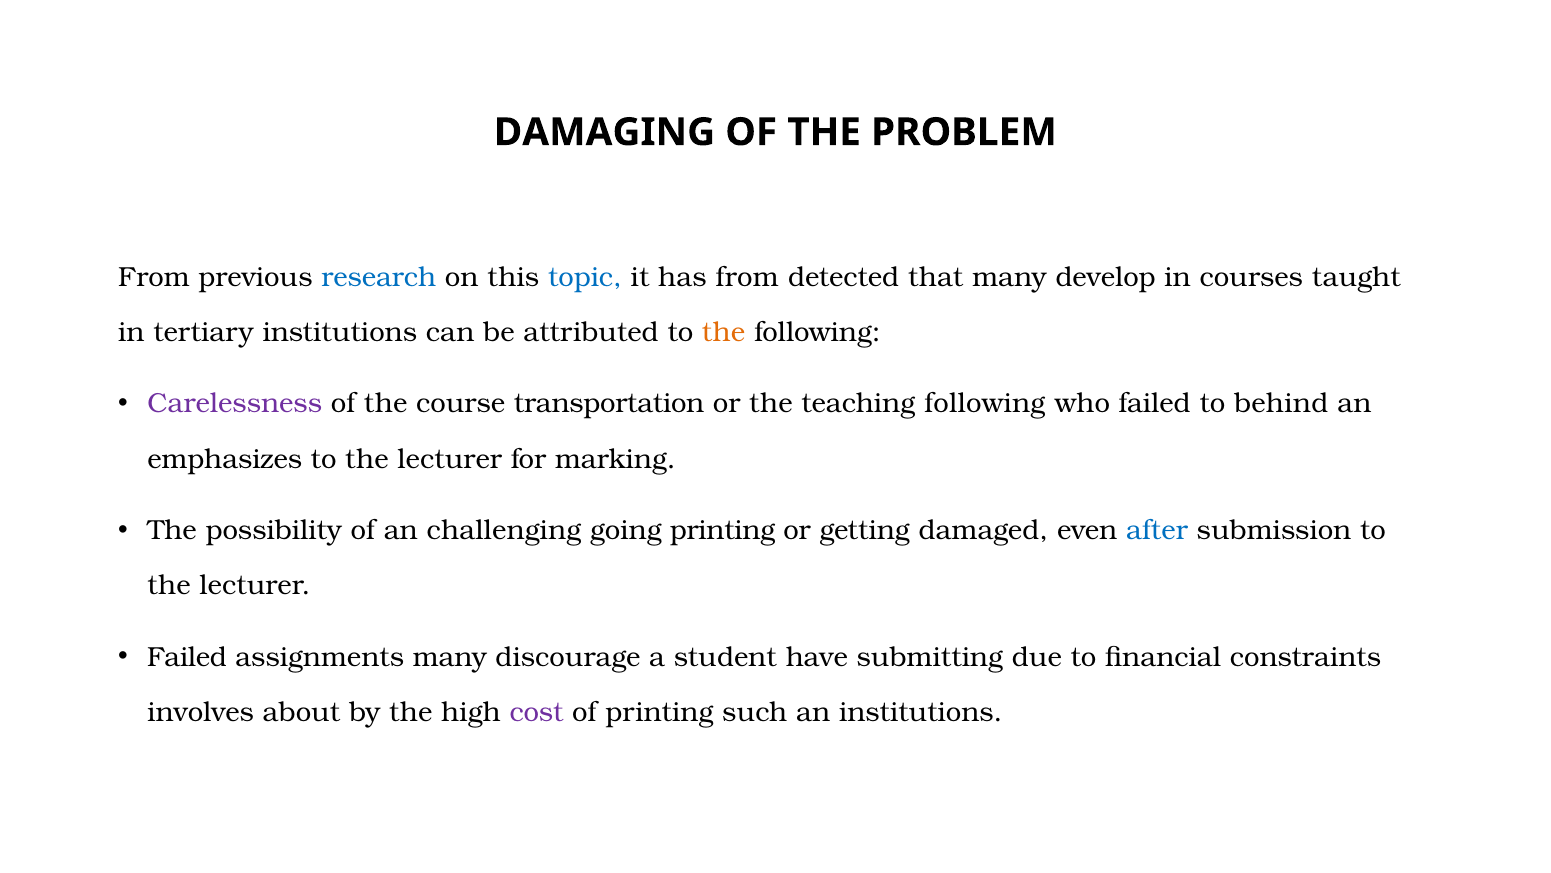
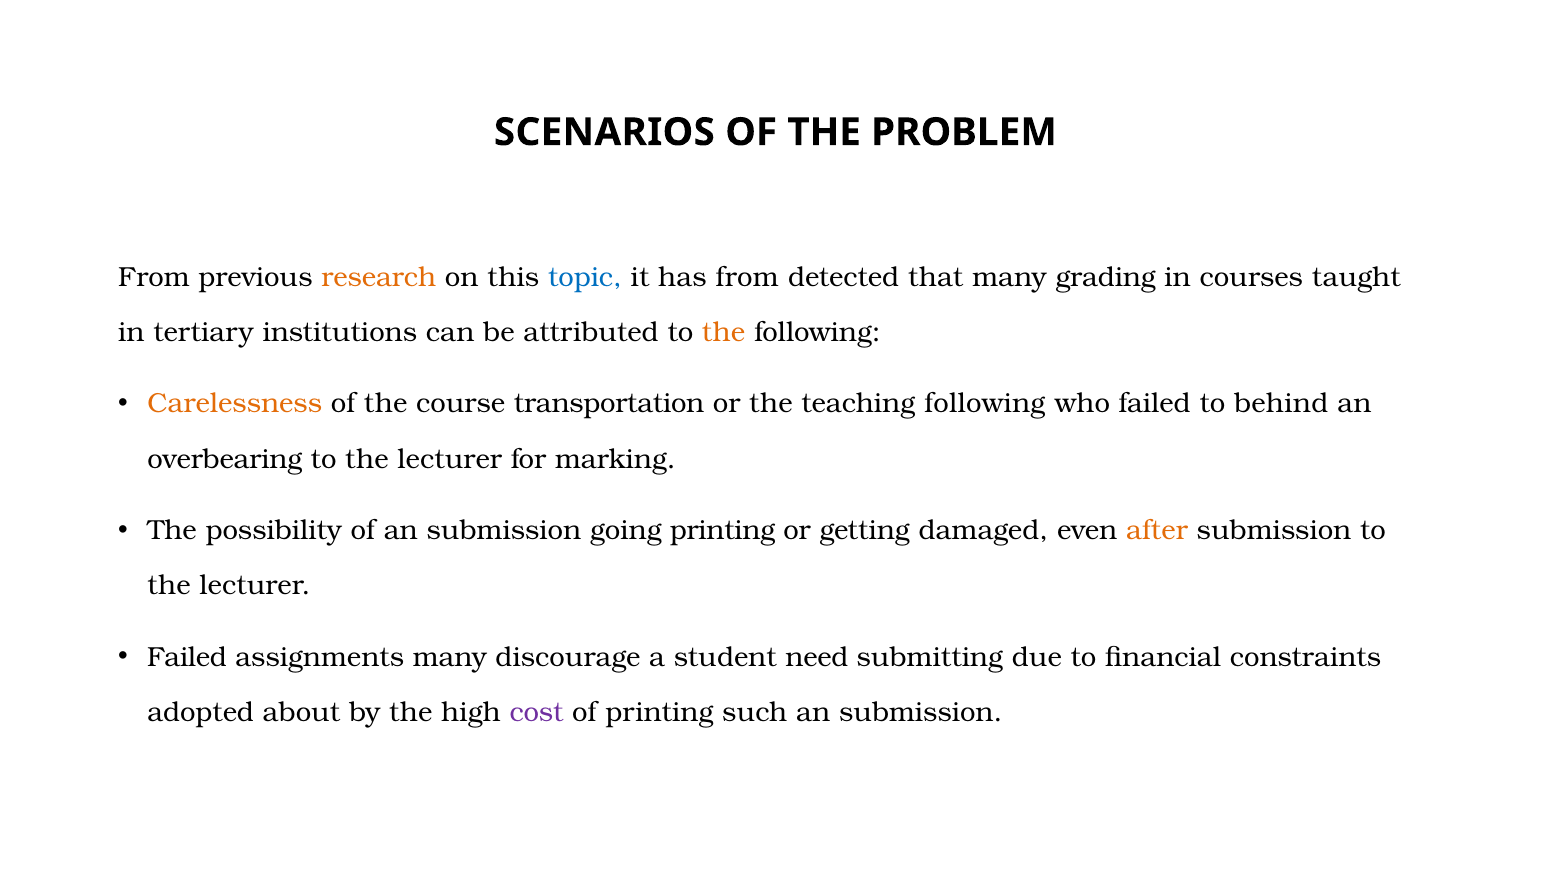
DAMAGING: DAMAGING -> SCENARIOS
research colour: blue -> orange
develop: develop -> grading
Carelessness colour: purple -> orange
emphasizes: emphasizes -> overbearing
of an challenging: challenging -> submission
after colour: blue -> orange
have: have -> need
involves: involves -> adopted
such an institutions: institutions -> submission
